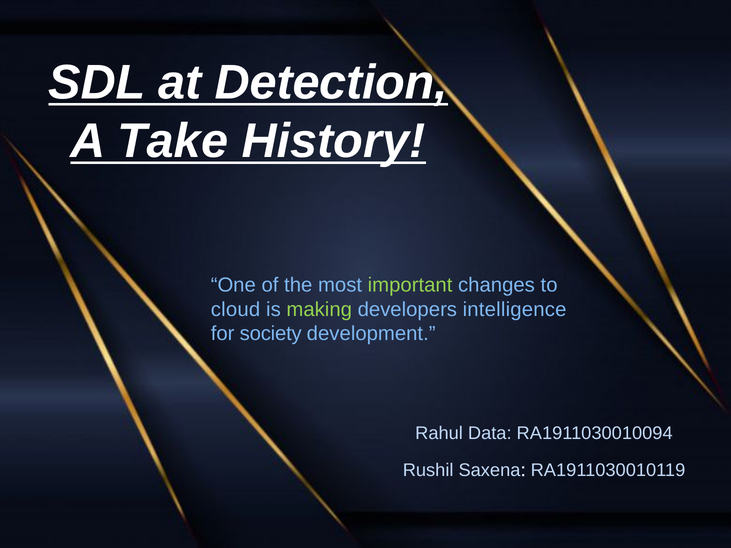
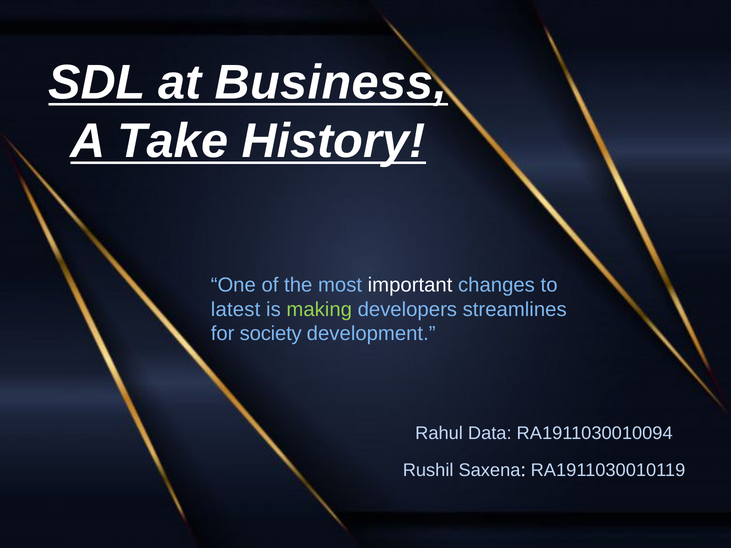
Detection: Detection -> Business
important colour: light green -> white
cloud: cloud -> latest
intelligence: intelligence -> streamlines
